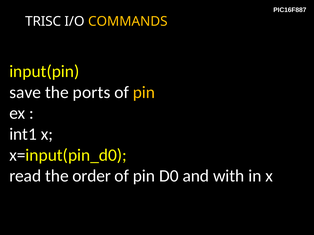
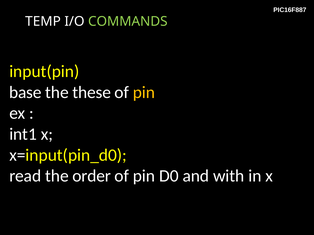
TRISC: TRISC -> TEMP
COMMANDS colour: yellow -> light green
save: save -> base
ports: ports -> these
